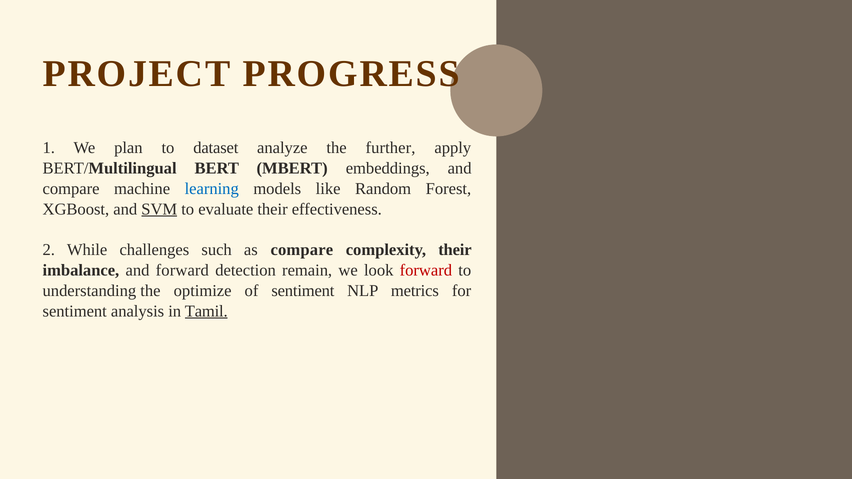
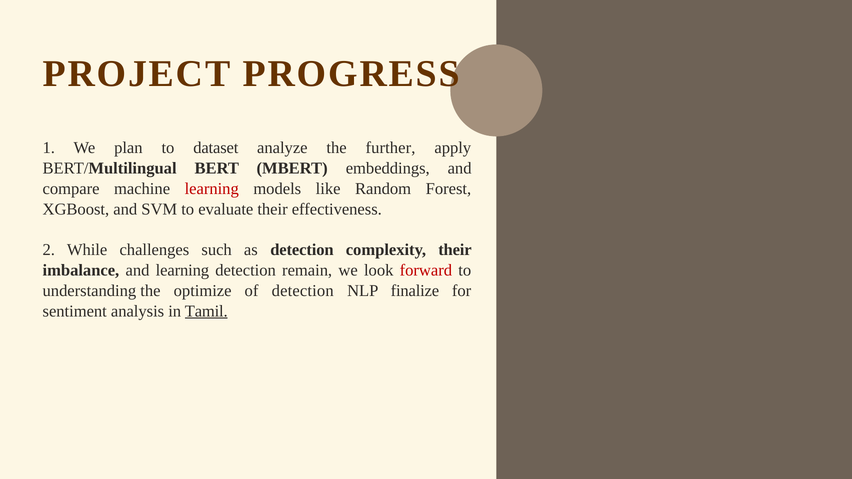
learning at (212, 189) colour: blue -> red
SVM underline: present -> none
as compare: compare -> detection
and forward: forward -> learning
of sentiment: sentiment -> detection
metrics: metrics -> finalize
